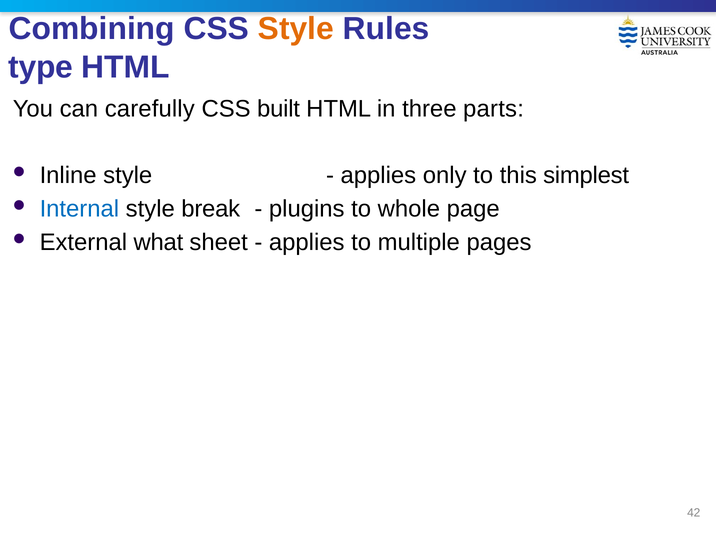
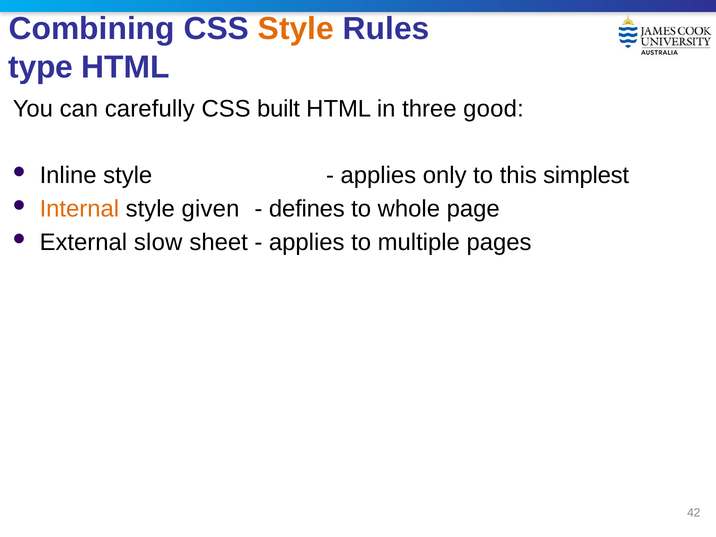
parts: parts -> good
Internal colour: blue -> orange
break: break -> given
plugins: plugins -> defines
what: what -> slow
